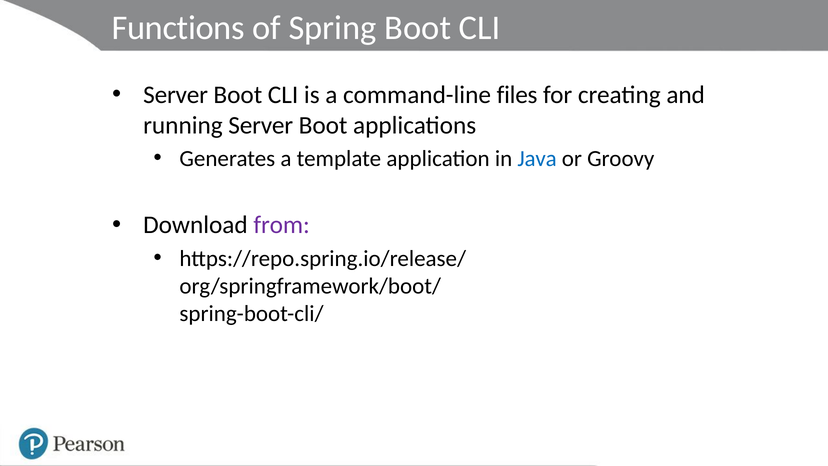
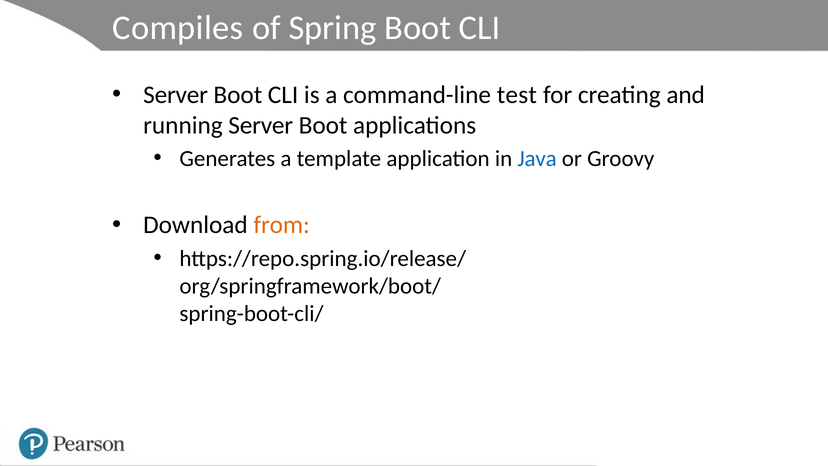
Functions: Functions -> Compiles
files: files -> test
from colour: purple -> orange
